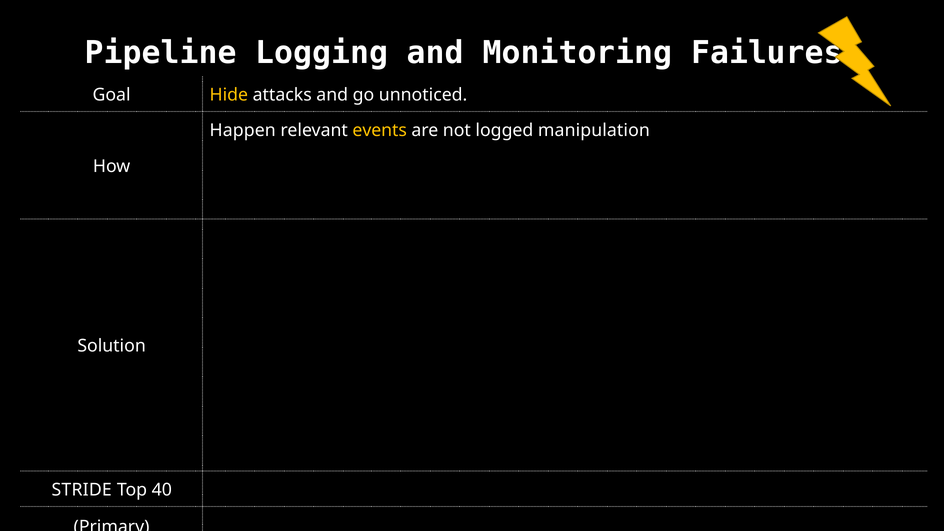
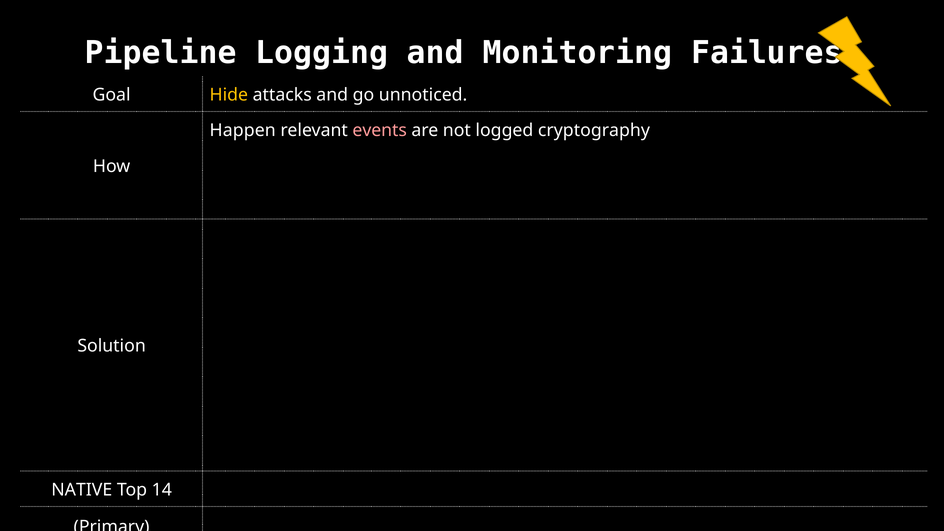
events colour: yellow -> pink
manipulation: manipulation -> cryptography
STRIDE: STRIDE -> NATIVE
40: 40 -> 14
